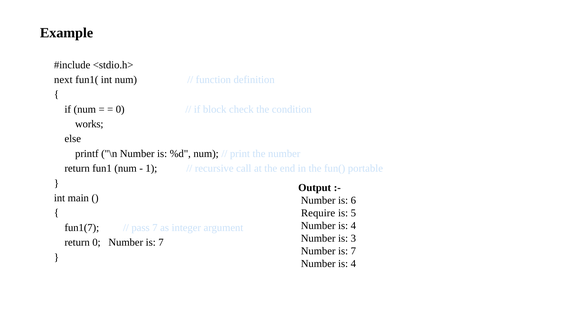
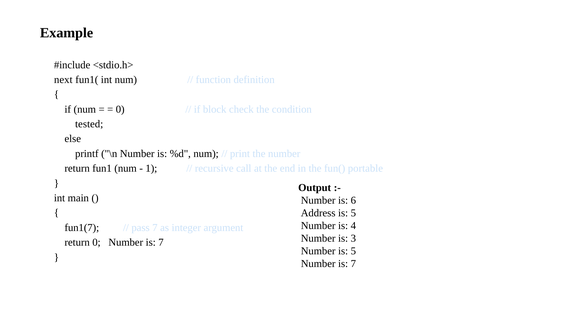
works: works -> tested
Require: Require -> Address
7 at (353, 251): 7 -> 5
4 at (353, 264): 4 -> 7
